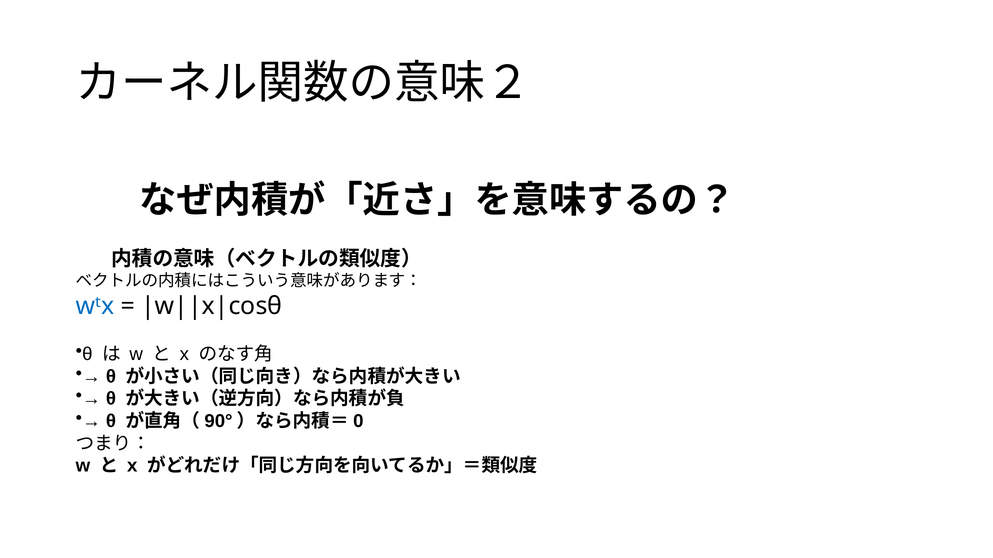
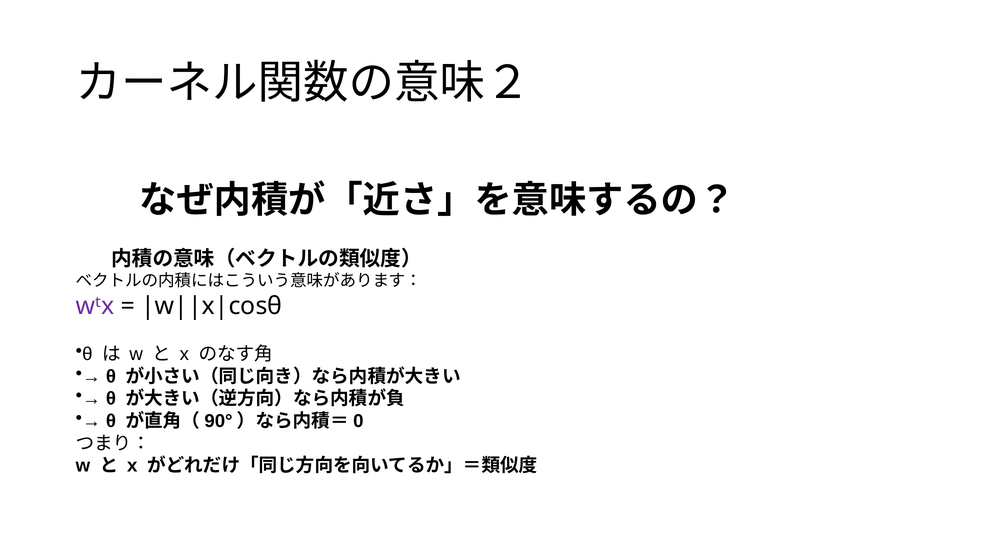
wᵗx colour: blue -> purple
